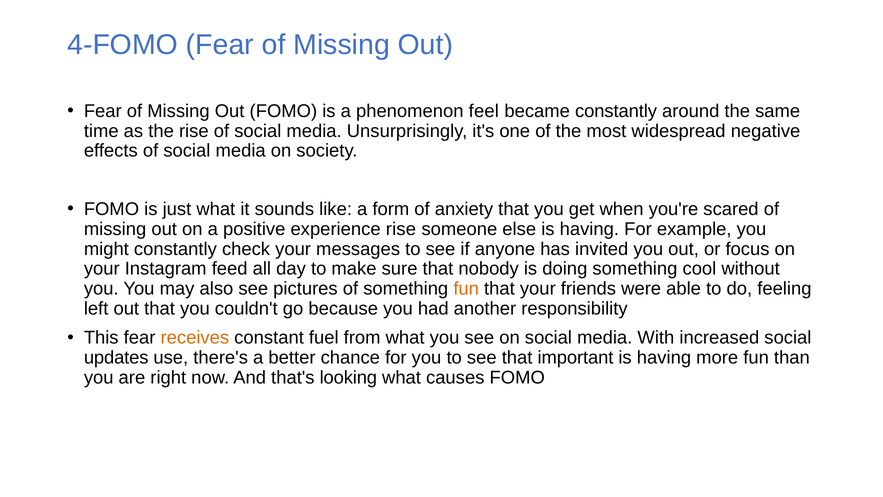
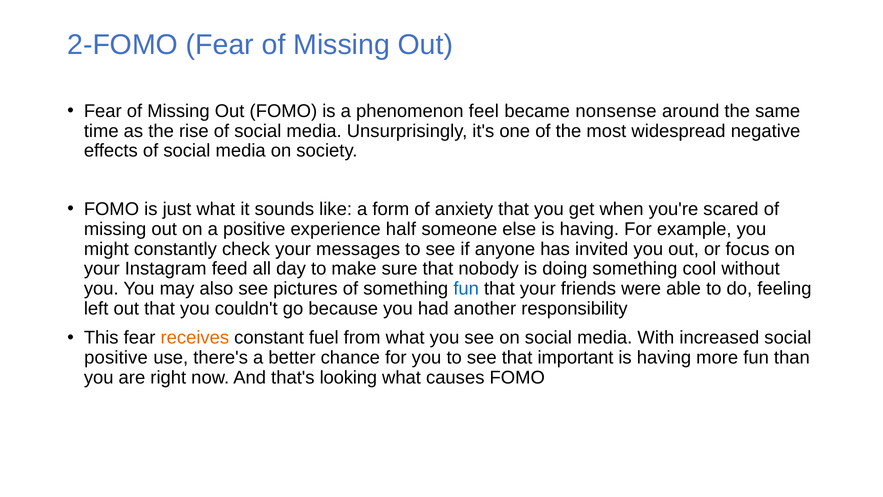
4-FOMO: 4-FOMO -> 2-FOMO
became constantly: constantly -> nonsense
experience rise: rise -> half
fun at (466, 289) colour: orange -> blue
updates at (116, 357): updates -> positive
